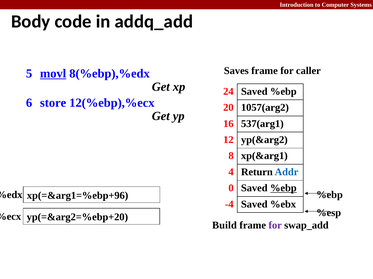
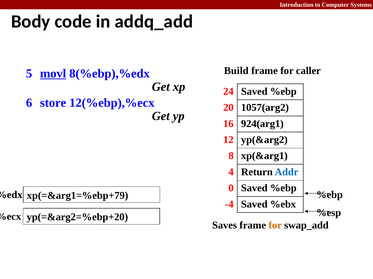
Saves: Saves -> Build
537(arg1: 537(arg1 -> 924(arg1
%ebp at (283, 189) underline: present -> none
xp(=&arg1=%ebp+96: xp(=&arg1=%ebp+96 -> xp(=&arg1=%ebp+79
Build: Build -> Saves
for at (275, 226) colour: purple -> orange
